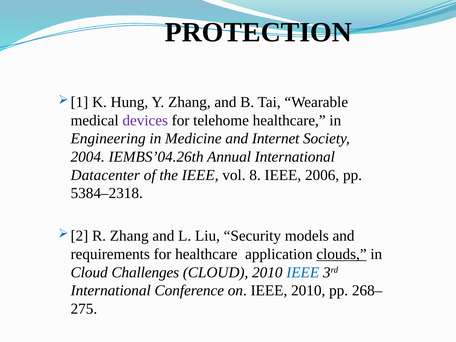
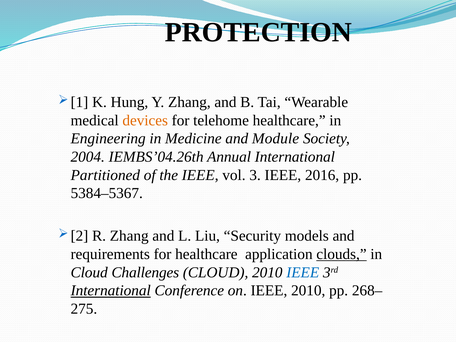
devices colour: purple -> orange
Internet: Internet -> Module
Datacenter: Datacenter -> Partitioned
8: 8 -> 3
2006: 2006 -> 2016
5384–2318: 5384–2318 -> 5384–5367
International at (111, 291) underline: none -> present
